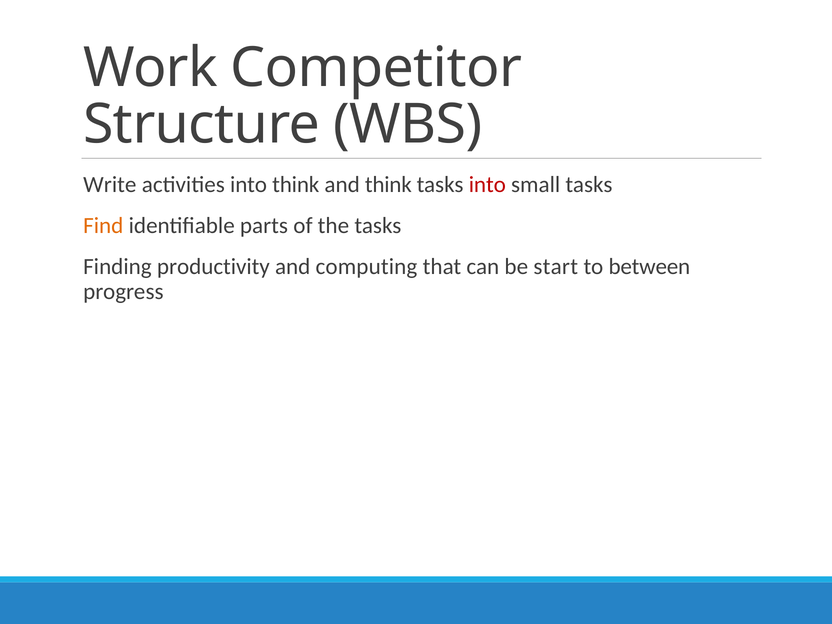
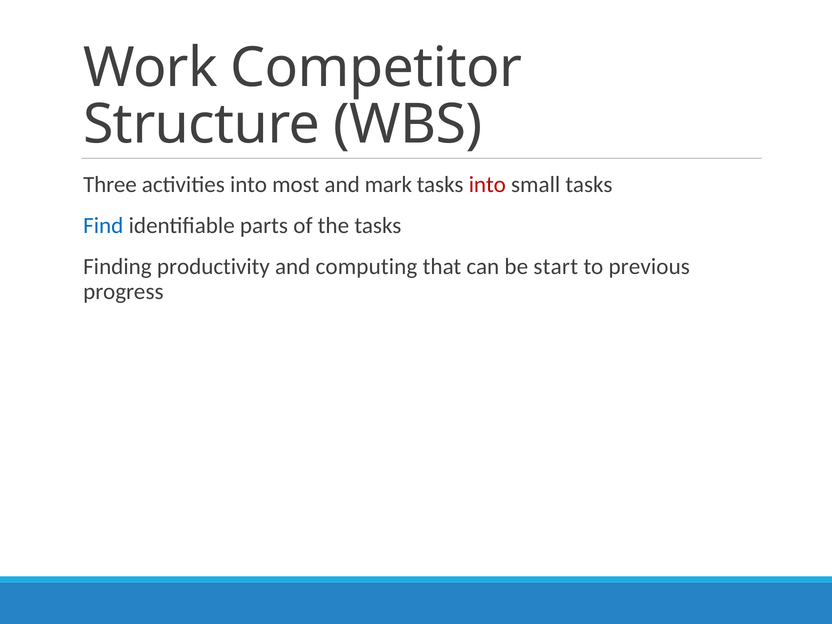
Write: Write -> Three
into think: think -> most
and think: think -> mark
Find colour: orange -> blue
between: between -> previous
